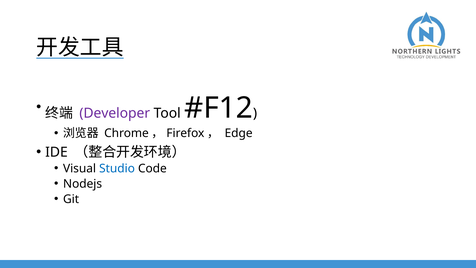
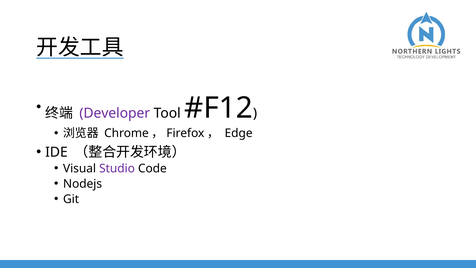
Studio colour: blue -> purple
